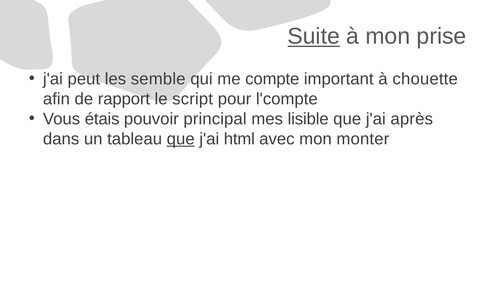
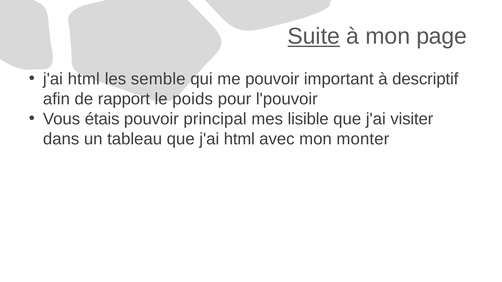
prise: prise -> page
peut at (84, 79): peut -> html
me compte: compte -> pouvoir
chouette: chouette -> descriptif
script: script -> poids
l'compte: l'compte -> l'pouvoir
après: après -> visiter
que at (181, 139) underline: present -> none
